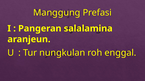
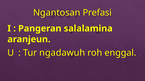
Manggung: Manggung -> Ngantosan
nungkulan: nungkulan -> ngadawuh
